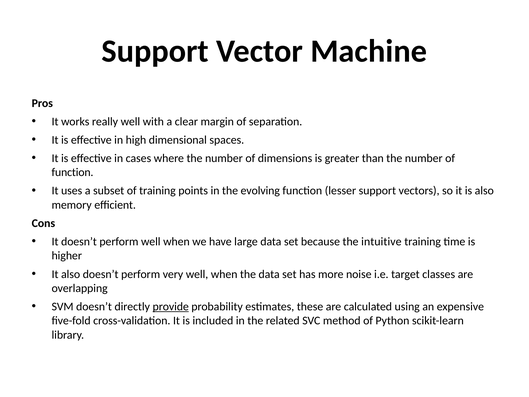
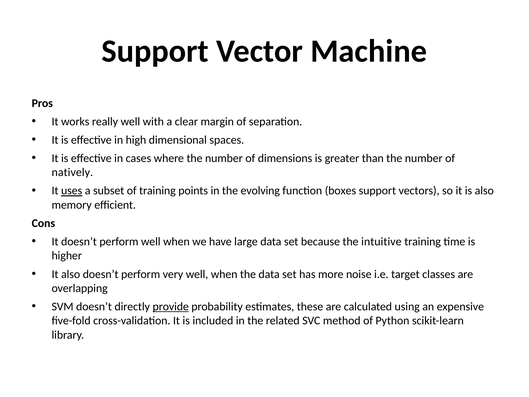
function at (73, 172): function -> natively
uses underline: none -> present
lesser: lesser -> boxes
